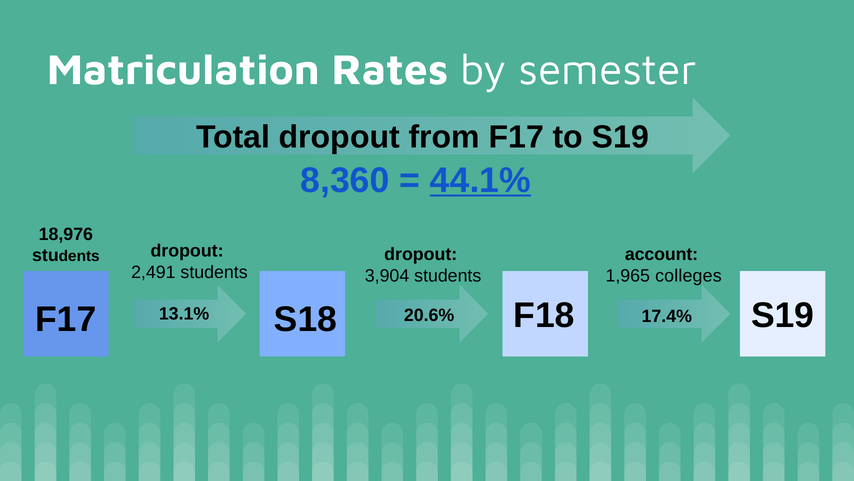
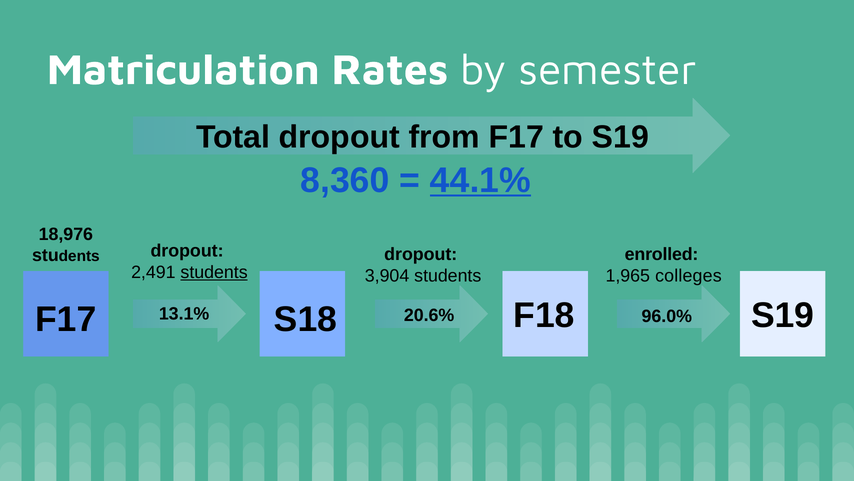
account: account -> enrolled
students at (214, 272) underline: none -> present
17.4%: 17.4% -> 96.0%
